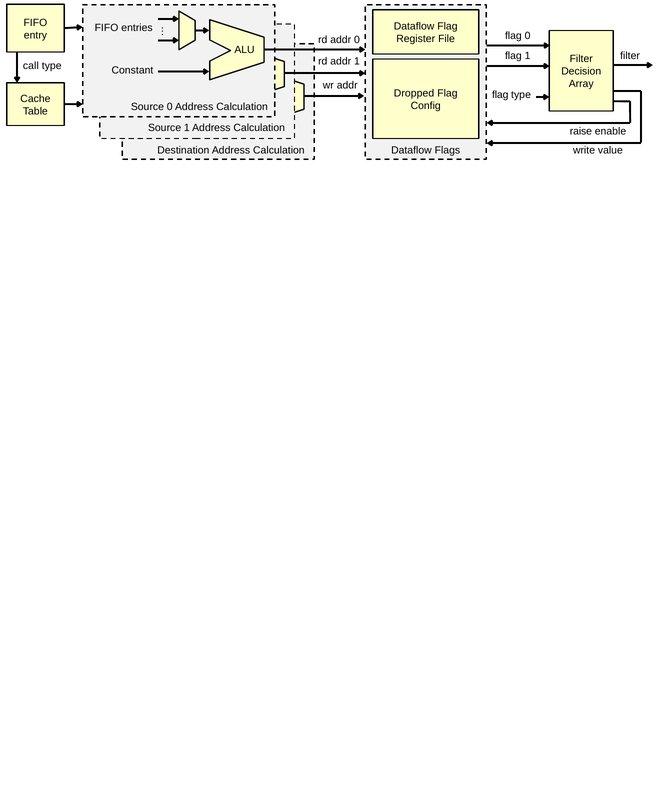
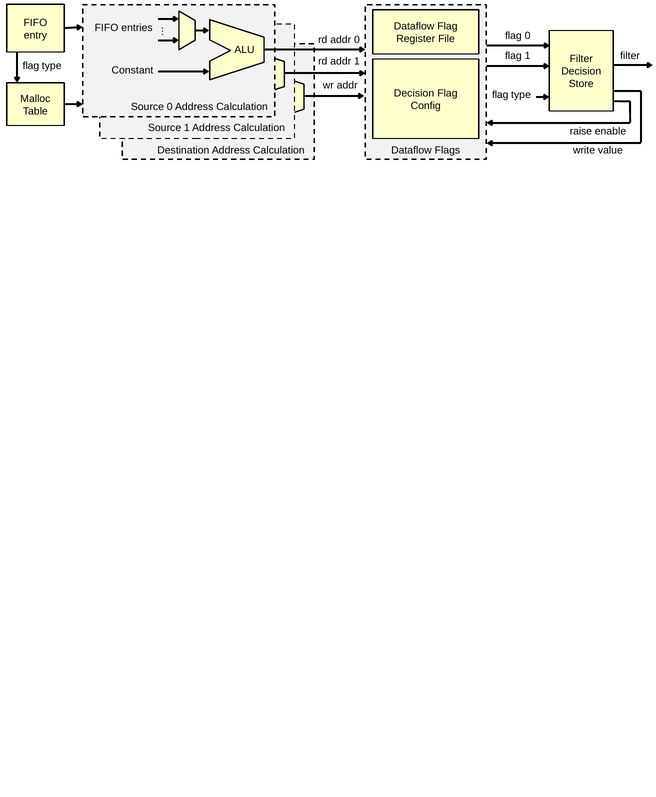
call at (31, 66): call -> flag
Array: Array -> Store
Dropped at (414, 93): Dropped -> Decision
Cache: Cache -> Malloc
